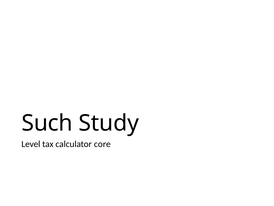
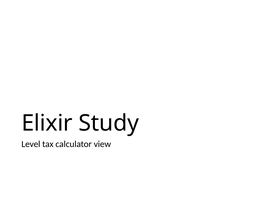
Such: Such -> Elixir
core: core -> view
